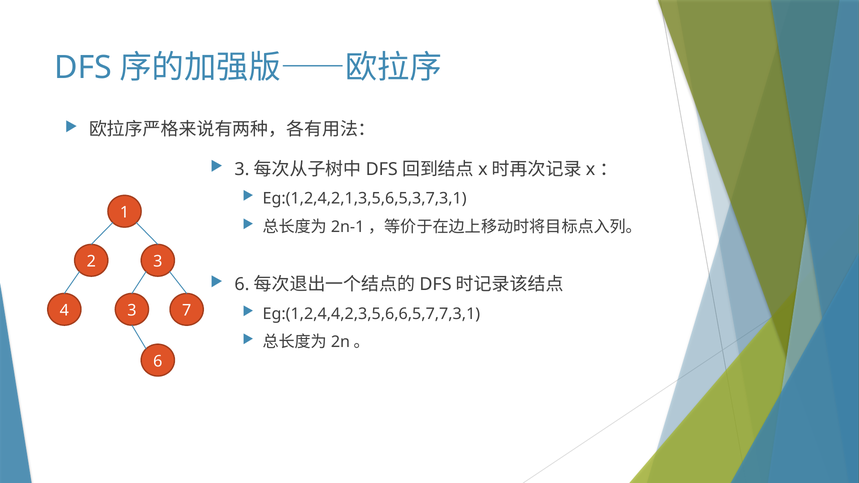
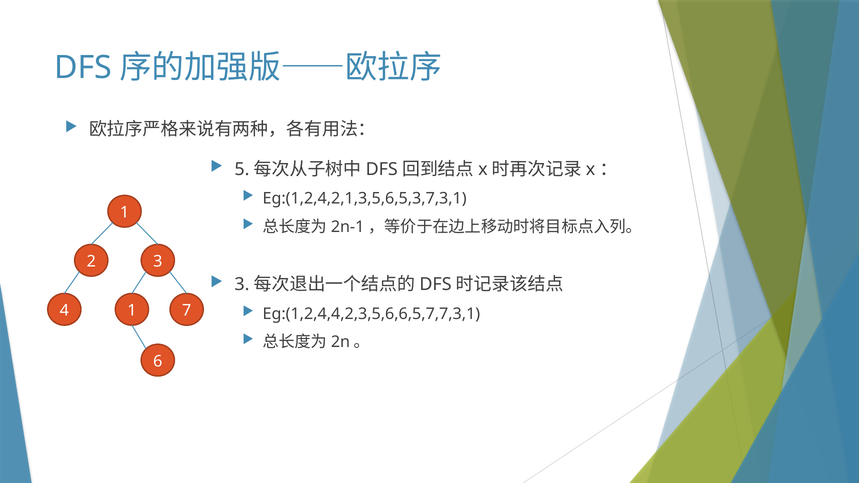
3 at (242, 169): 3 -> 5
6 at (242, 285): 6 -> 3
4 3: 3 -> 1
